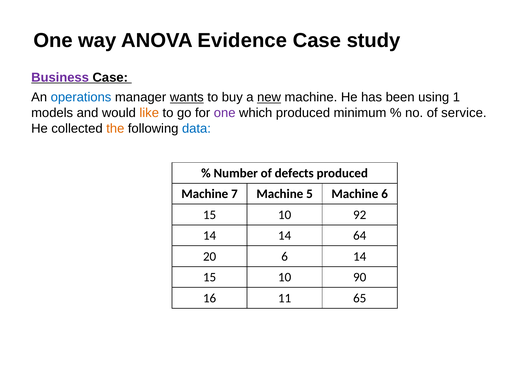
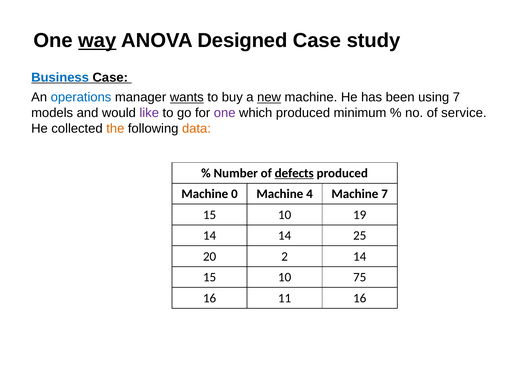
way underline: none -> present
Evidence: Evidence -> Designed
Business colour: purple -> blue
using 1: 1 -> 7
like colour: orange -> purple
data colour: blue -> orange
defects underline: none -> present
7: 7 -> 0
5: 5 -> 4
Machine 6: 6 -> 7
92: 92 -> 19
64: 64 -> 25
20 6: 6 -> 2
90: 90 -> 75
11 65: 65 -> 16
